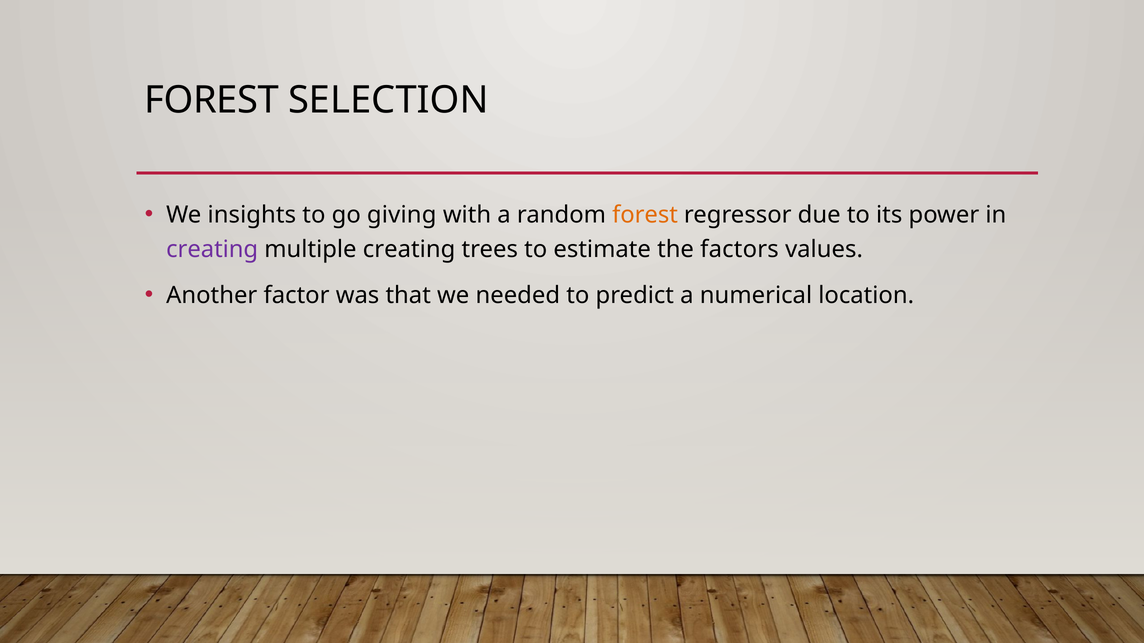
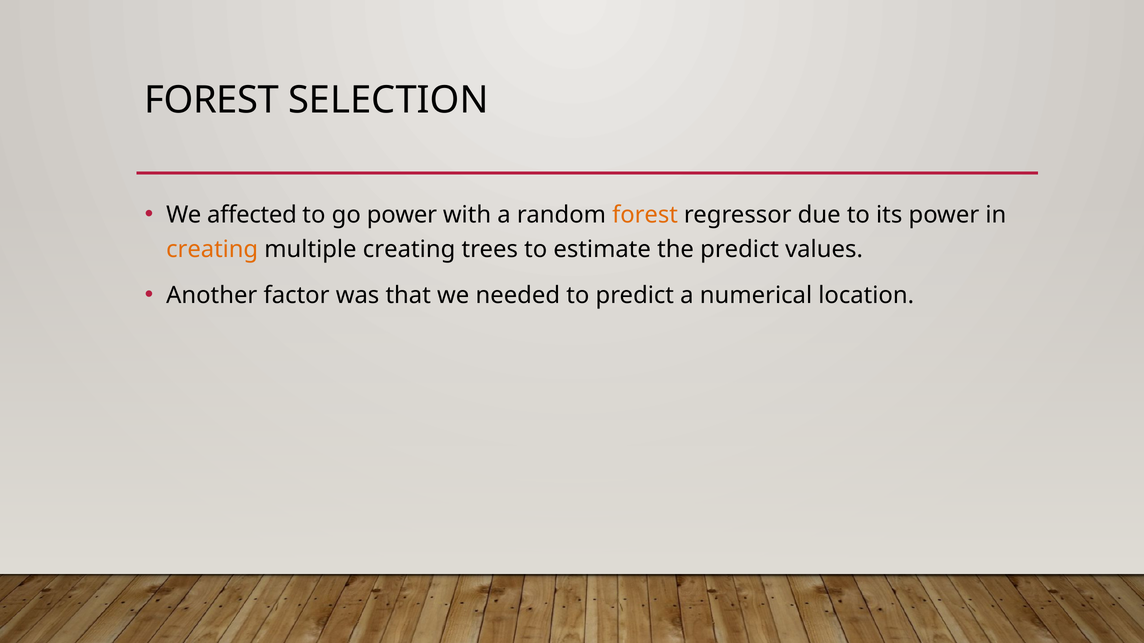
insights: insights -> affected
go giving: giving -> power
creating at (212, 249) colour: purple -> orange
the factors: factors -> predict
